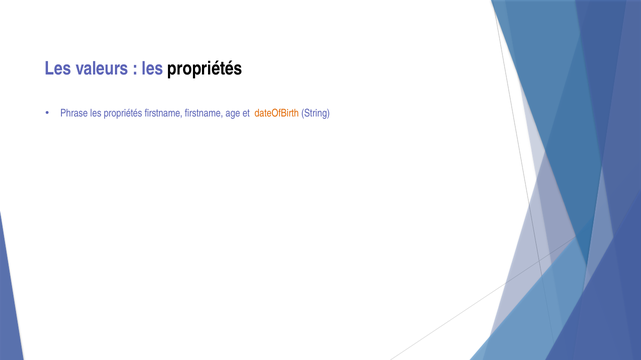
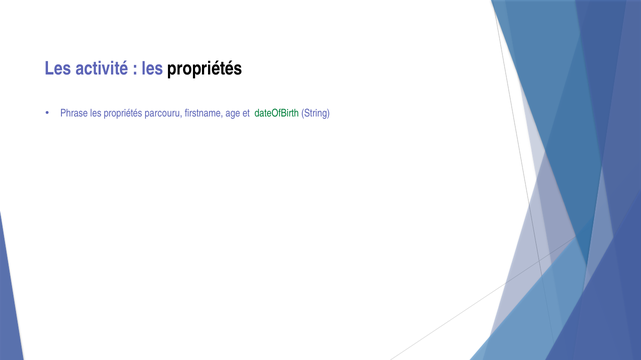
valeurs: valeurs -> activité
propriétés firstname: firstname -> parcouru
dateOfBirth colour: orange -> green
